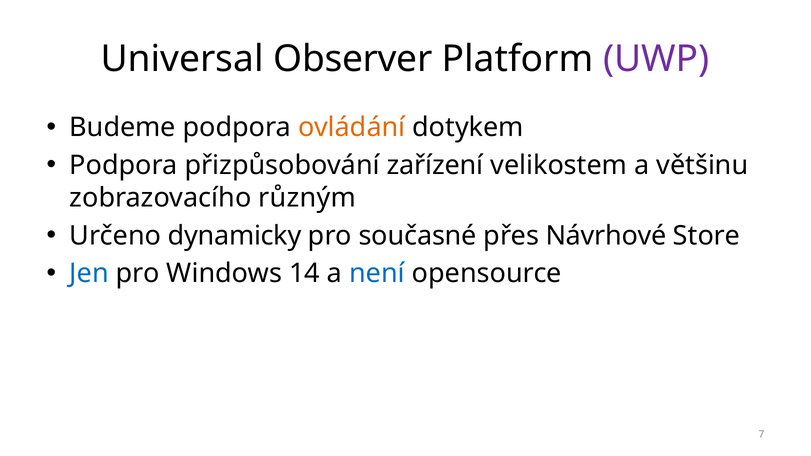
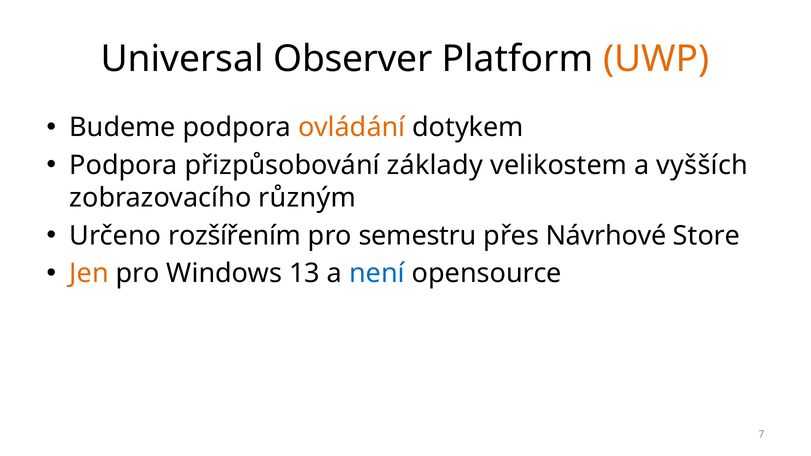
UWP colour: purple -> orange
zařízení: zařízení -> základy
většinu: většinu -> vyšších
dynamicky: dynamicky -> rozšířením
současné: současné -> semestru
Jen colour: blue -> orange
14: 14 -> 13
